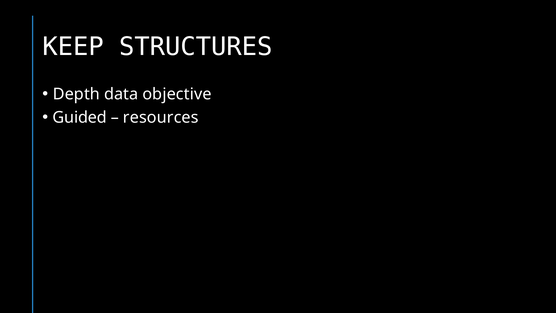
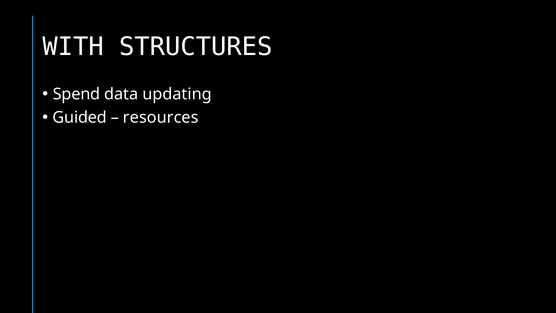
KEEP: KEEP -> WITH
Depth: Depth -> Spend
objective: objective -> updating
